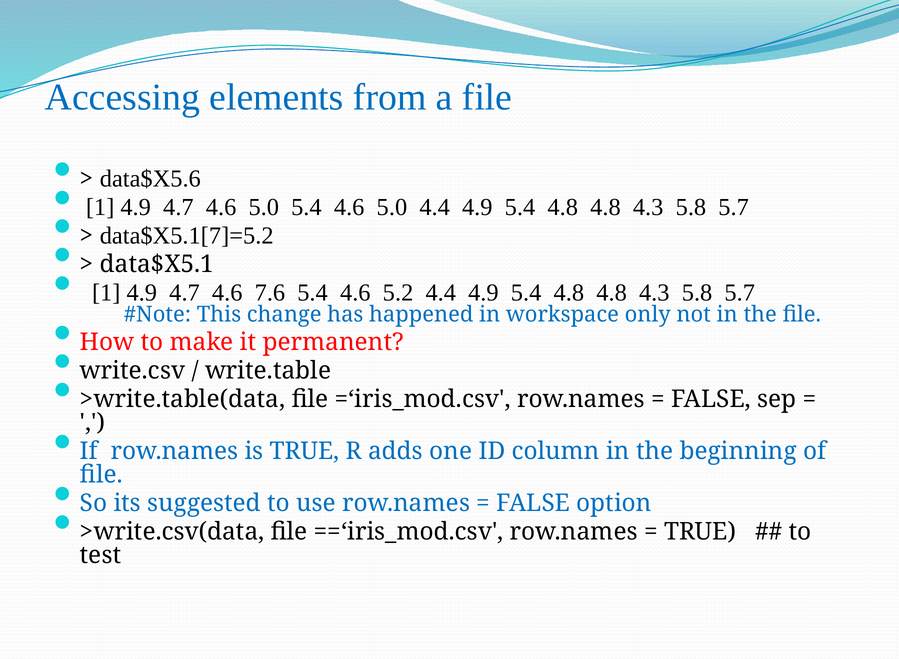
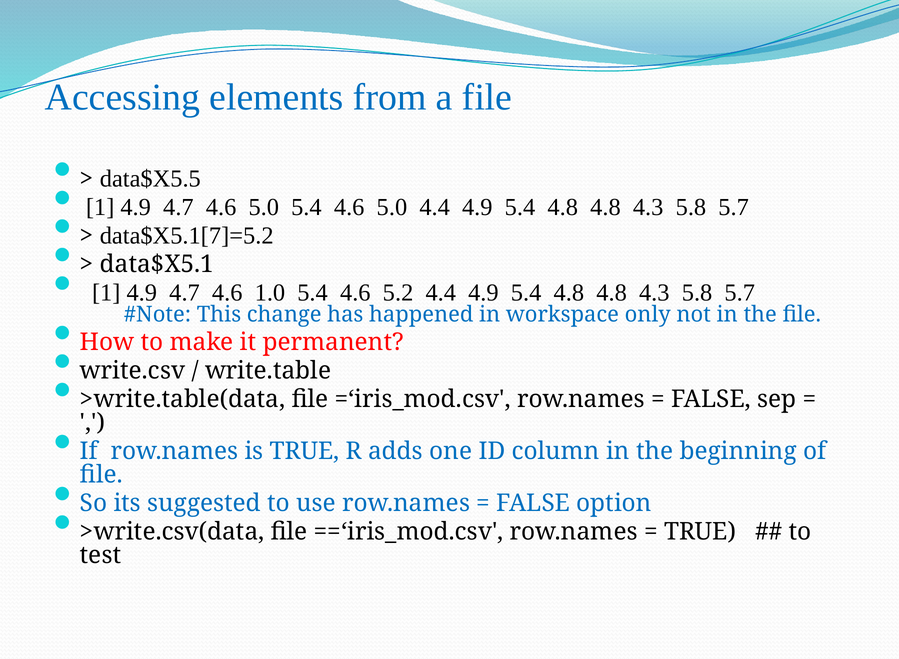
data$X5.6: data$X5.6 -> data$X5.5
7.6: 7.6 -> 1.0
